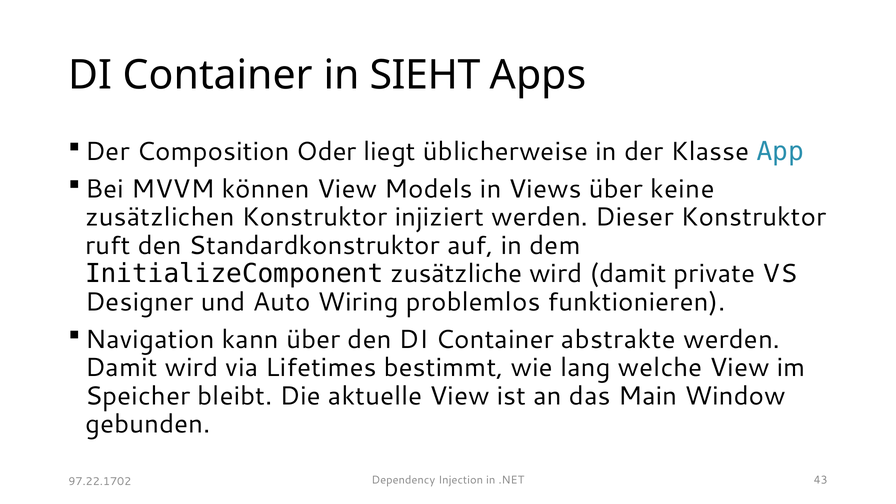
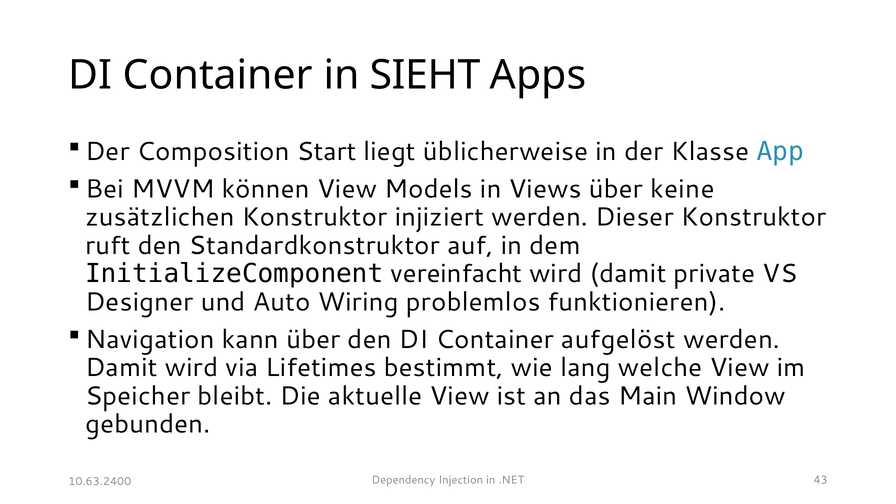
Oder: Oder -> Start
zusätzliche: zusätzliche -> vereinfacht
abstrakte: abstrakte -> aufgelöst
97.22.1702: 97.22.1702 -> 10.63.2400
